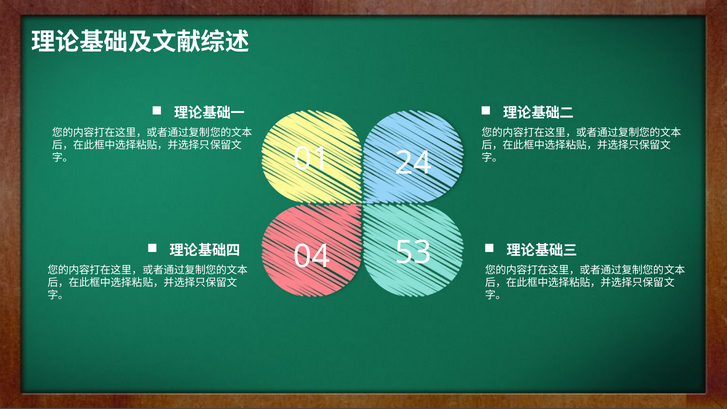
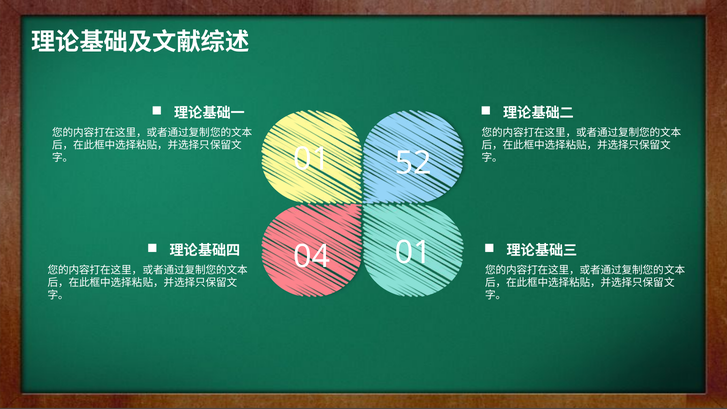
24: 24 -> 52
04 53: 53 -> 01
